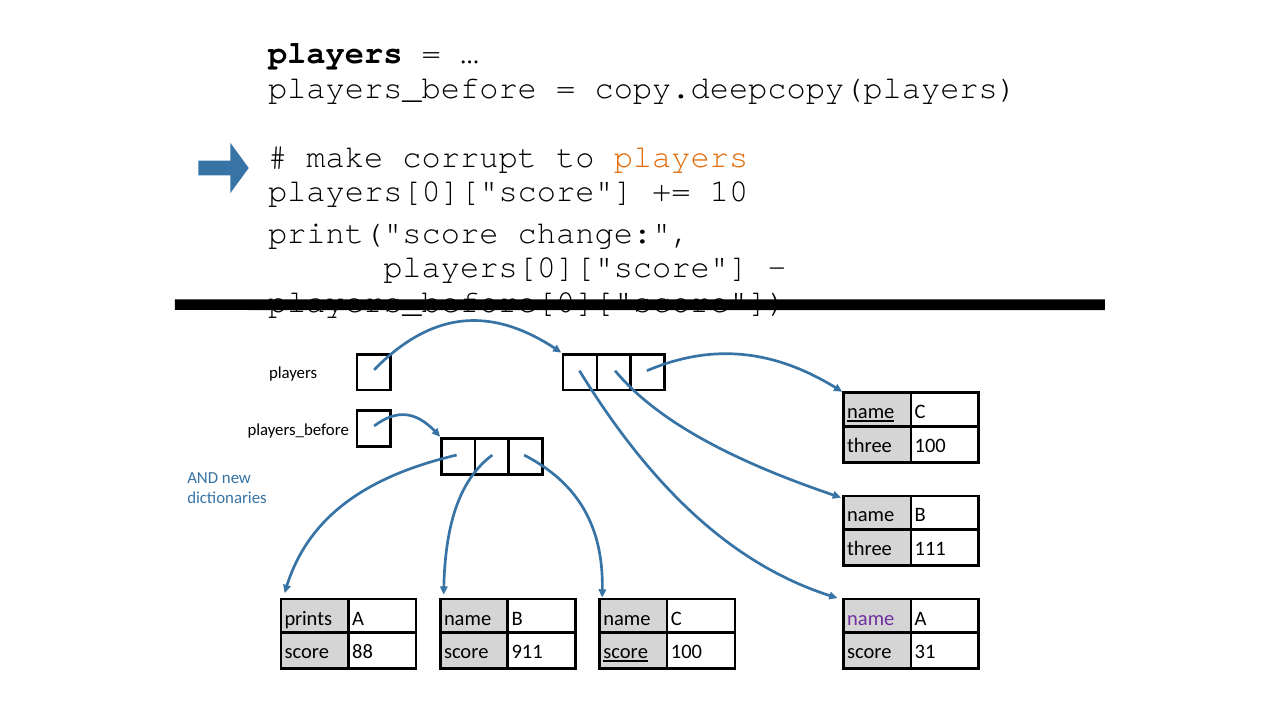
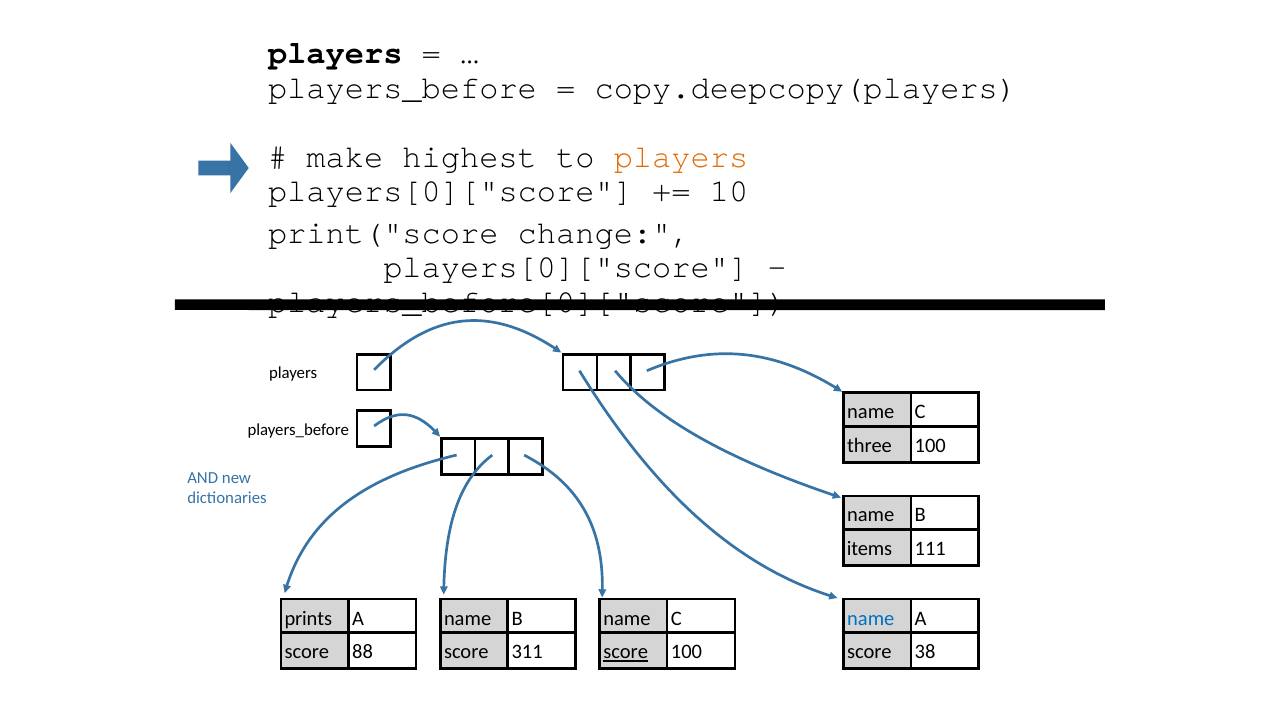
corrupt: corrupt -> highest
name at (871, 412) underline: present -> none
three at (869, 549): three -> items
name at (871, 618) colour: purple -> blue
911: 911 -> 311
31: 31 -> 38
